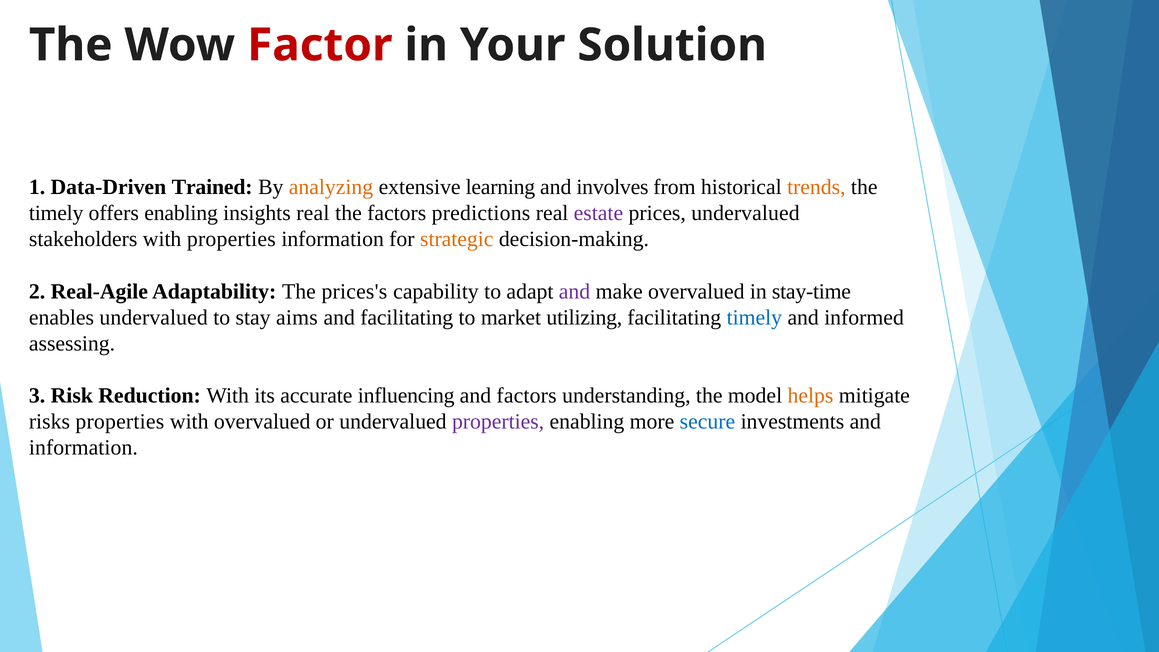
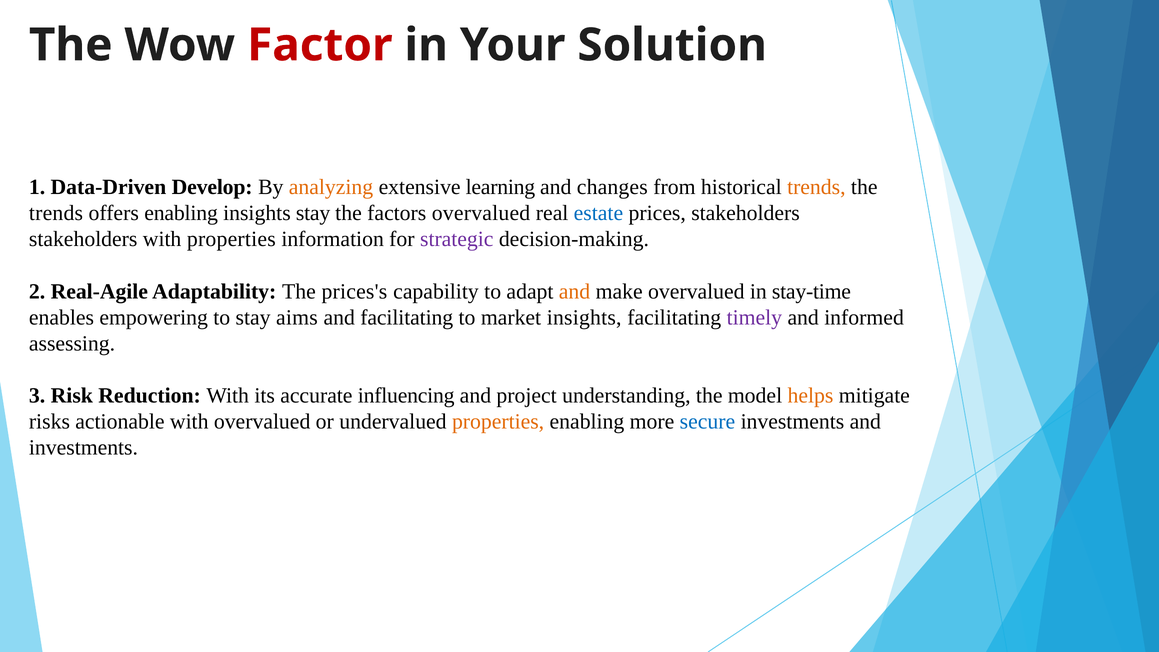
Trained: Trained -> Develop
involves: involves -> changes
timely at (56, 213): timely -> trends
insights real: real -> stay
factors predictions: predictions -> overvalued
estate colour: purple -> blue
prices undervalued: undervalued -> stakeholders
strategic colour: orange -> purple
and at (575, 291) colour: purple -> orange
enables undervalued: undervalued -> empowering
market utilizing: utilizing -> insights
timely at (754, 317) colour: blue -> purple
and factors: factors -> project
risks properties: properties -> actionable
properties at (498, 422) colour: purple -> orange
information at (83, 448): information -> investments
